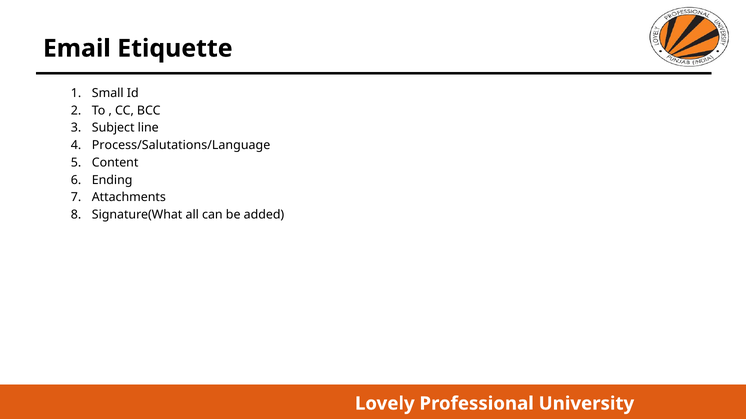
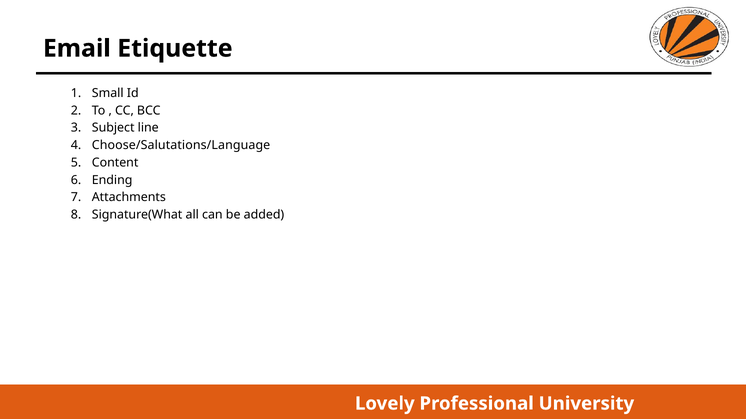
Process/Salutations/Language: Process/Salutations/Language -> Choose/Salutations/Language
